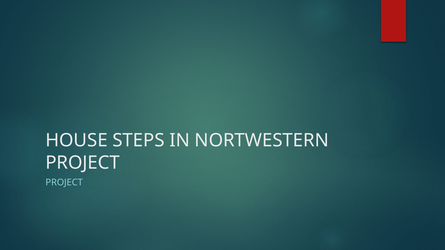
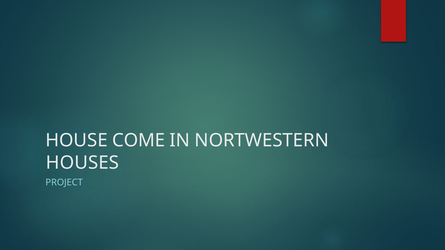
STEPS: STEPS -> COME
PROJECT at (83, 163): PROJECT -> HOUSES
